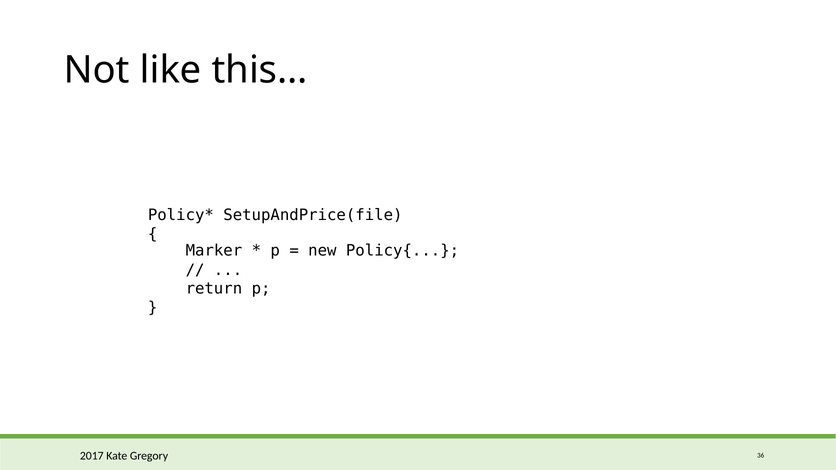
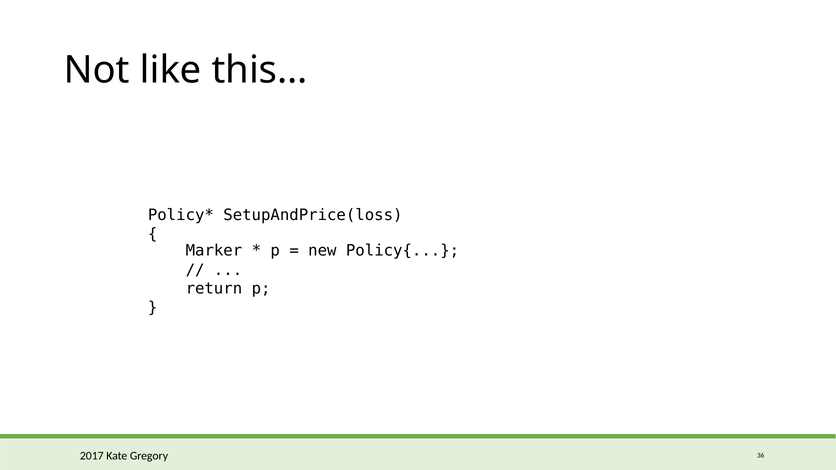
SetupAndPrice(file: SetupAndPrice(file -> SetupAndPrice(loss
